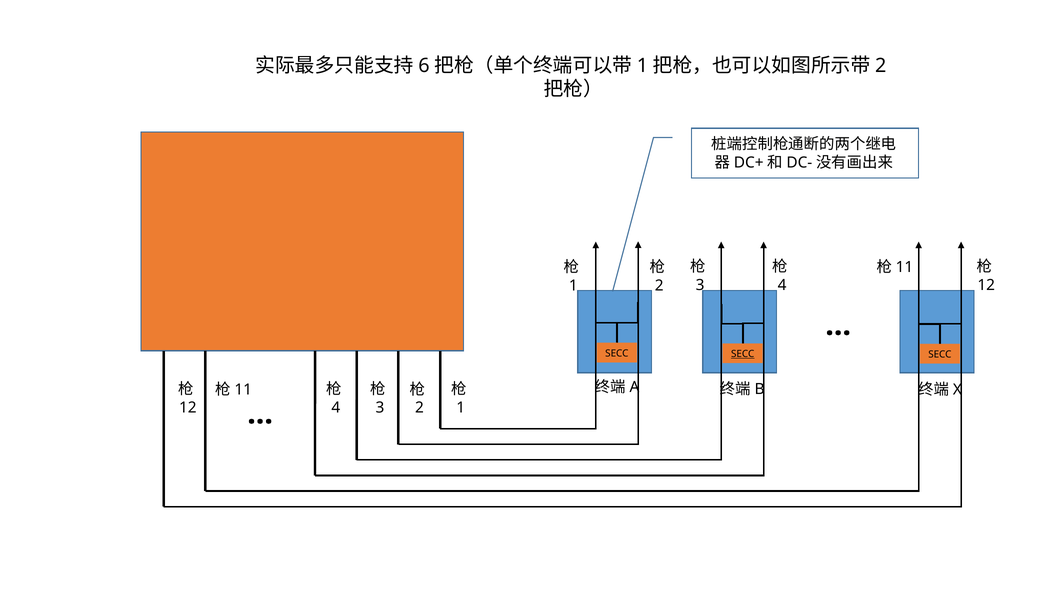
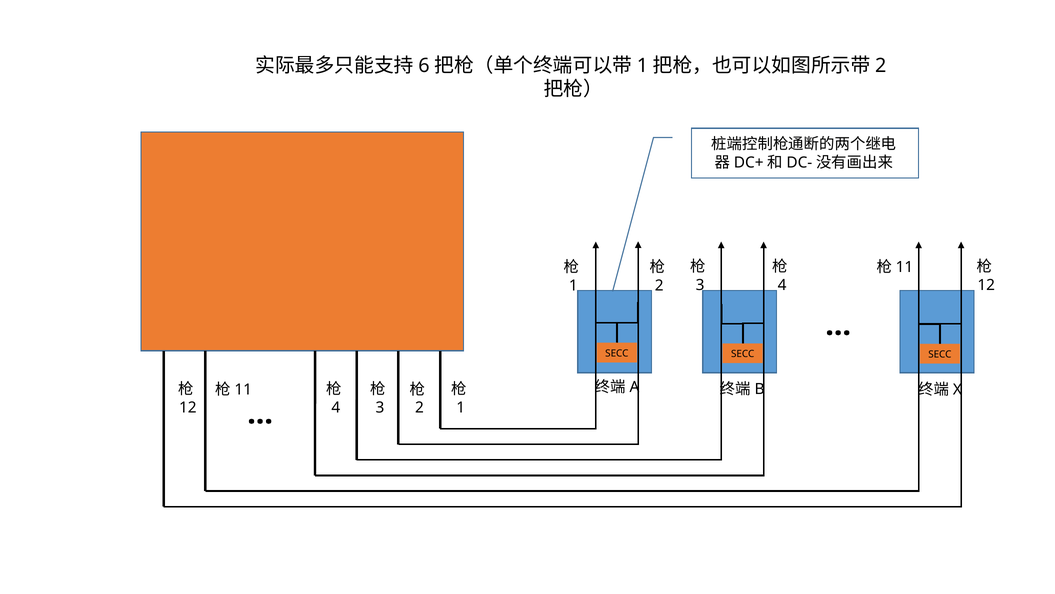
SECC at (743, 354) underline: present -> none
